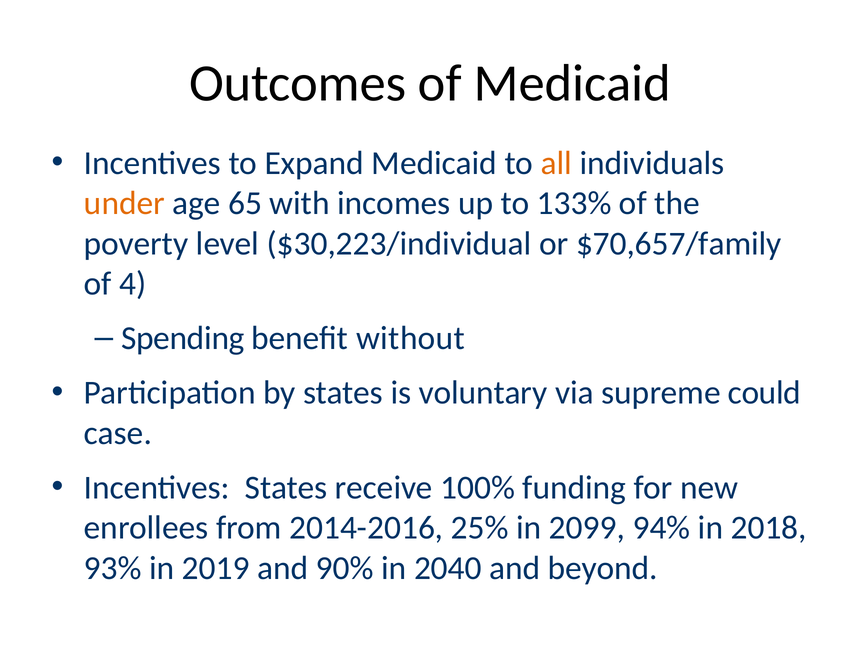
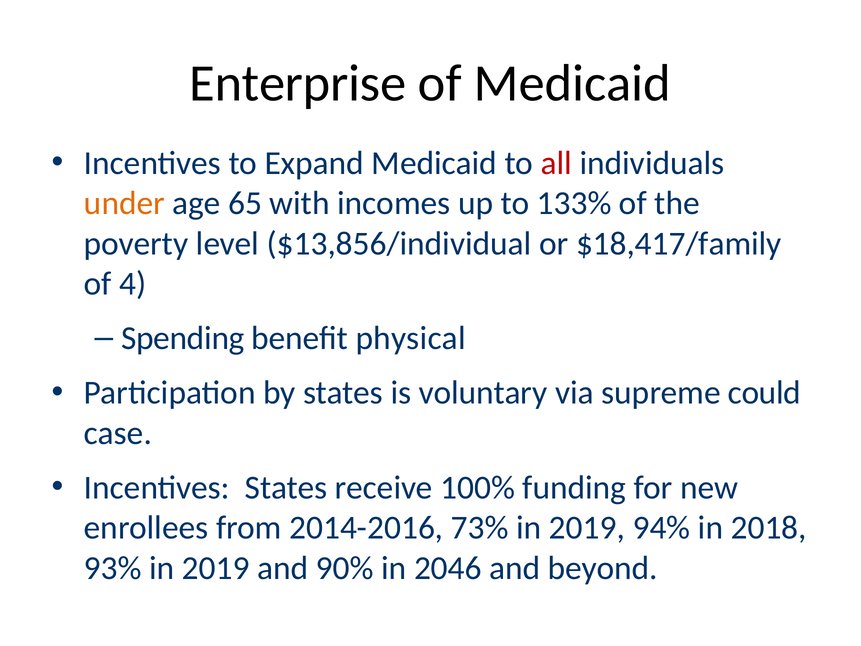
Outcomes: Outcomes -> Enterprise
all colour: orange -> red
$30,223/individual: $30,223/individual -> $13,856/individual
$70,657/family: $70,657/family -> $18,417/family
without: without -> physical
25%: 25% -> 73%
2099 at (587, 528): 2099 -> 2019
2040: 2040 -> 2046
